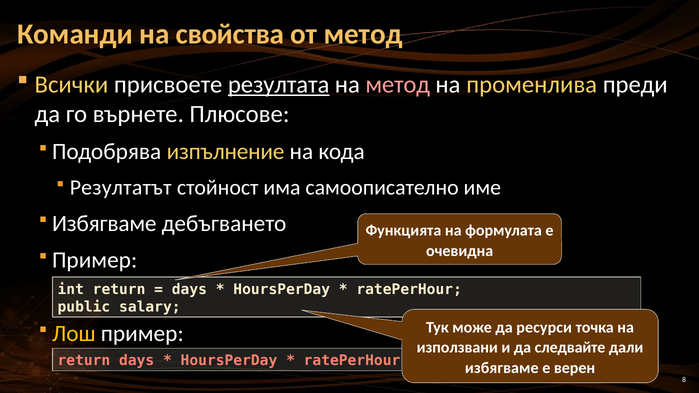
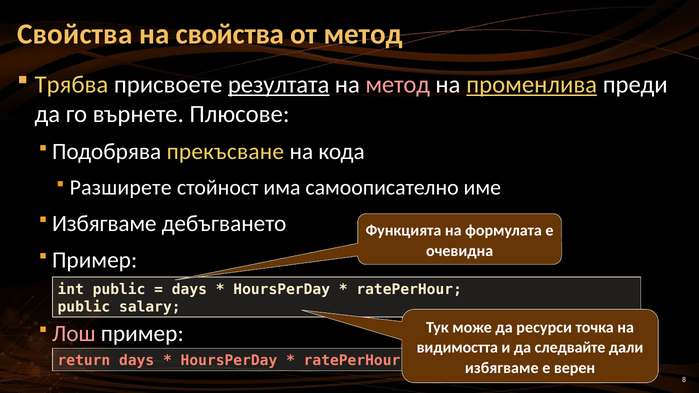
Команди at (75, 34): Команди -> Свойства
Всички: Всички -> Трябва
променлива underline: none -> present
изпълнение: изпълнение -> прекъсване
Резултатът: Резултатът -> Разширете
int return: return -> public
Лош colour: yellow -> pink
използвани: използвани -> видимостта
